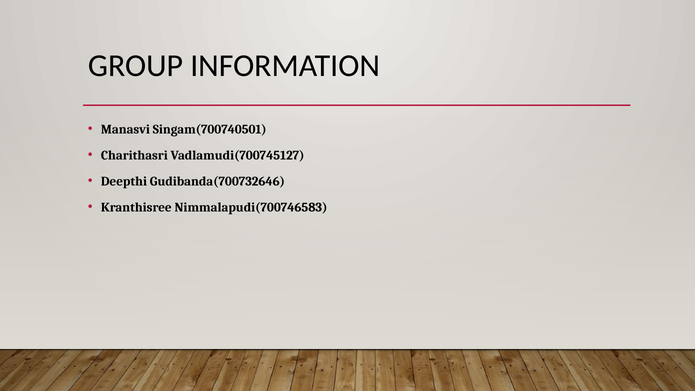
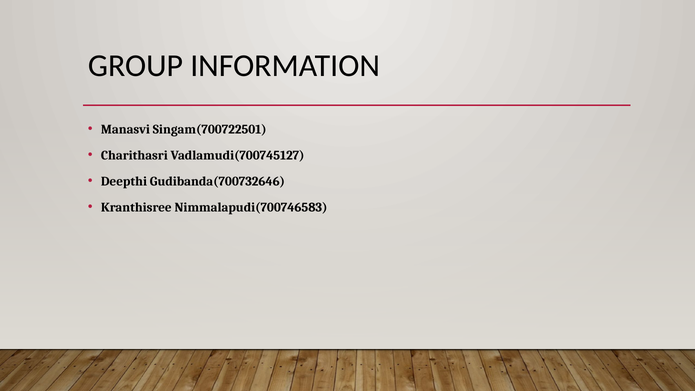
Singam(700740501: Singam(700740501 -> Singam(700722501
